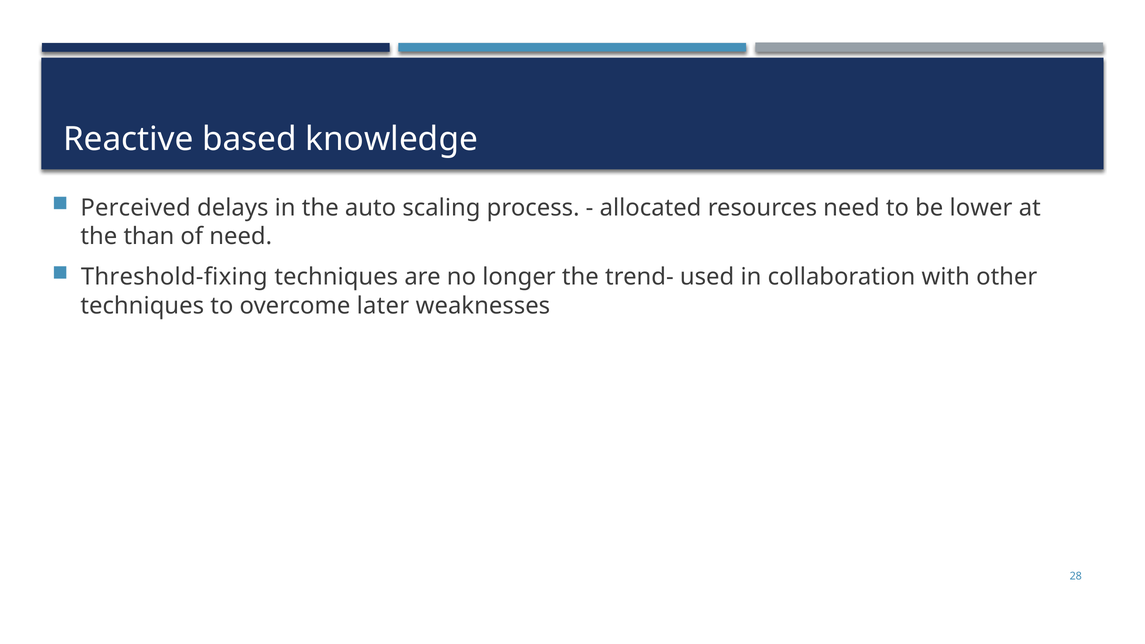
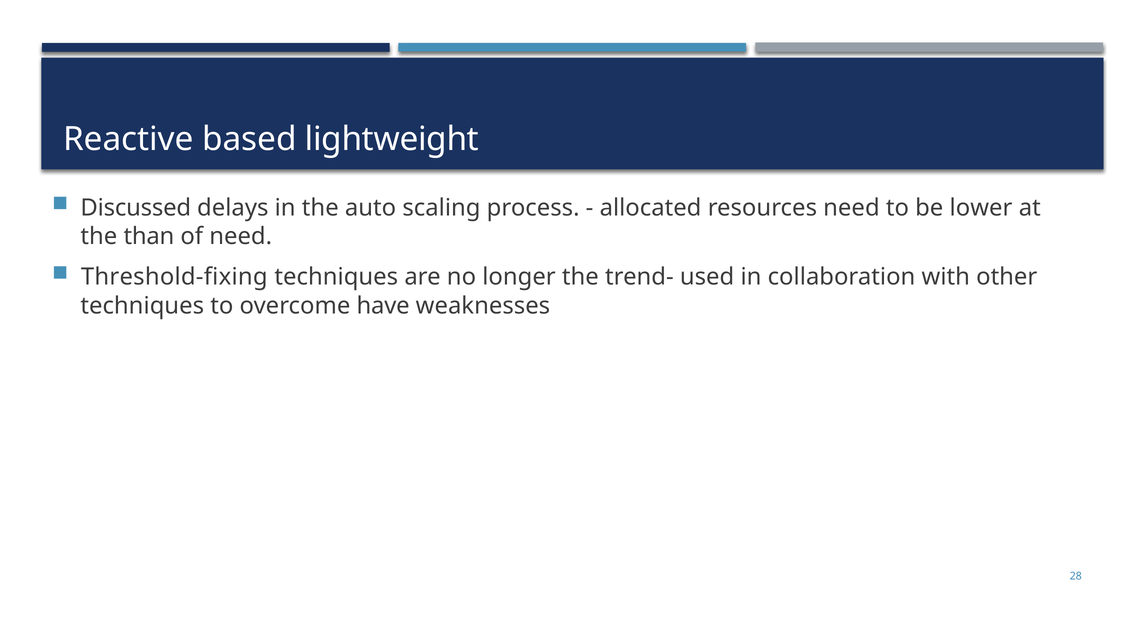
knowledge: knowledge -> lightweight
Perceived: Perceived -> Discussed
later: later -> have
